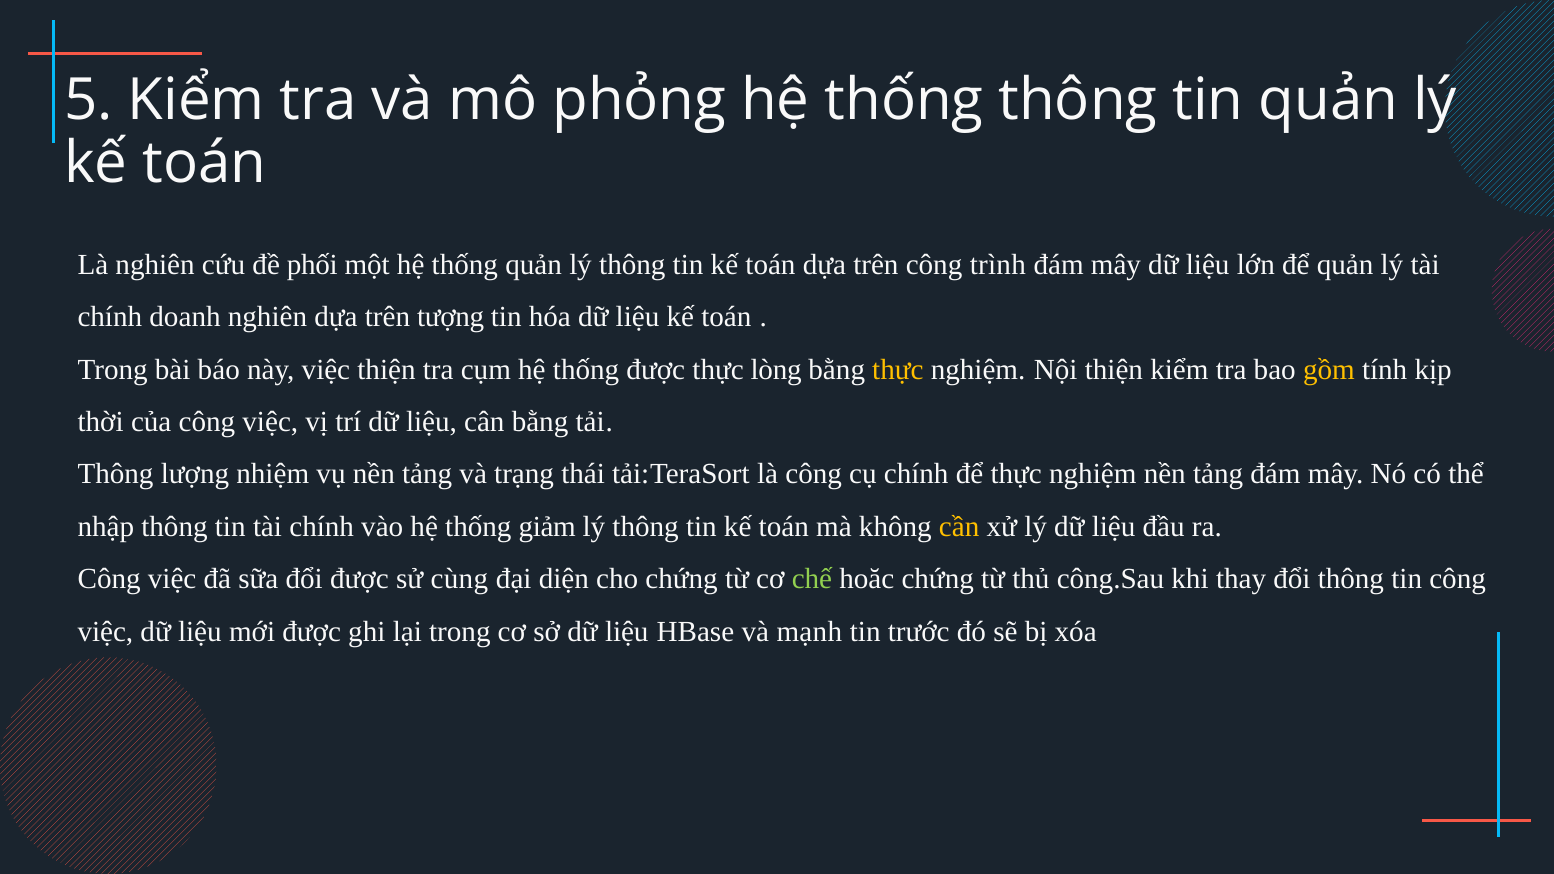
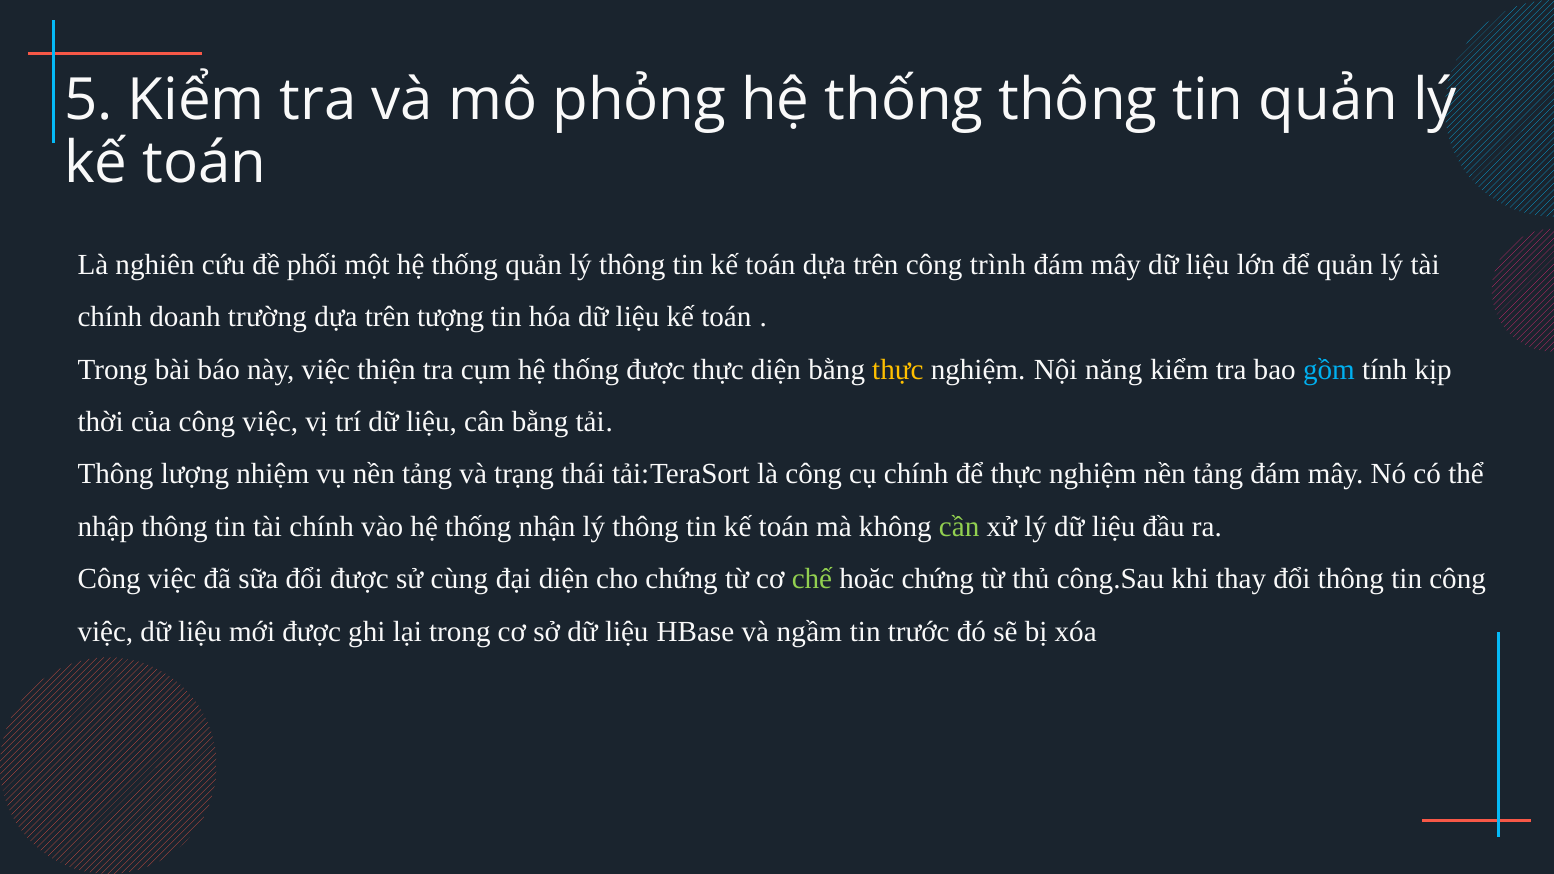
doanh nghiên: nghiên -> trường
thực lòng: lòng -> diện
Nội thiện: thiện -> năng
gồm colour: yellow -> light blue
giảm: giảm -> nhận
cần colour: yellow -> light green
mạnh: mạnh -> ngầm
